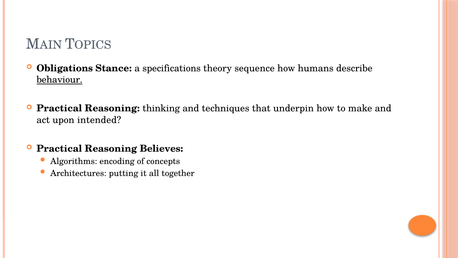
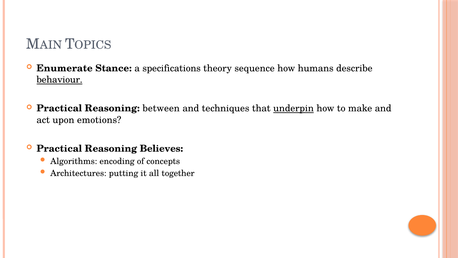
Obligations: Obligations -> Enumerate
thinking: thinking -> between
underpin underline: none -> present
intended: intended -> emotions
